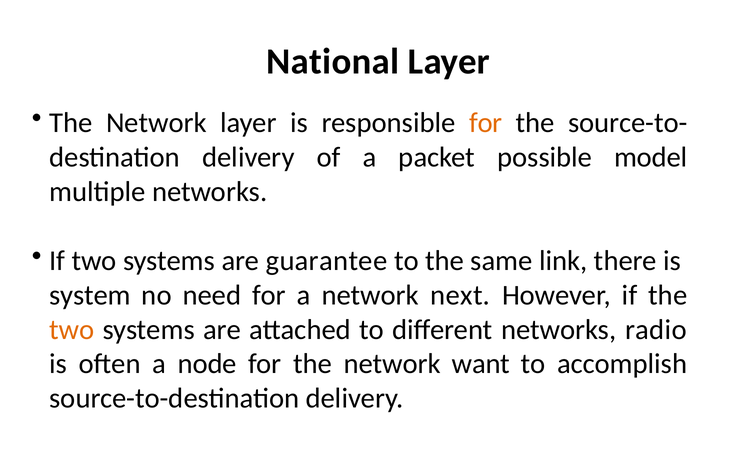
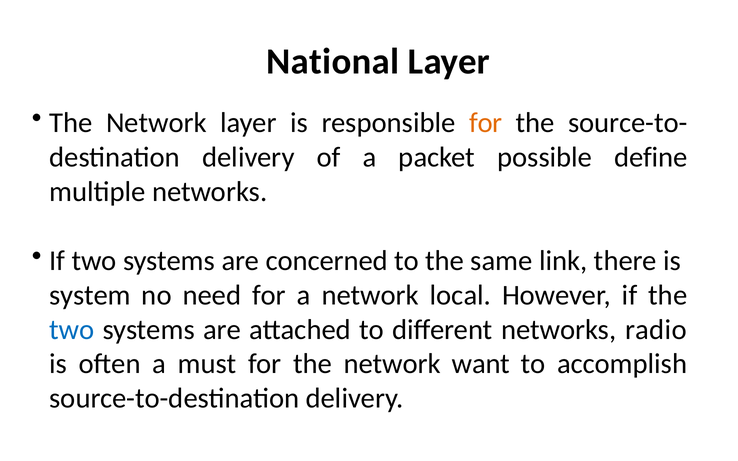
model: model -> define
guarantee: guarantee -> concerned
next: next -> local
two at (72, 330) colour: orange -> blue
node: node -> must
